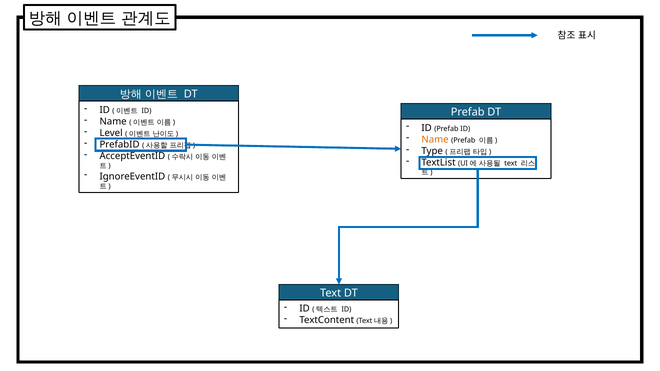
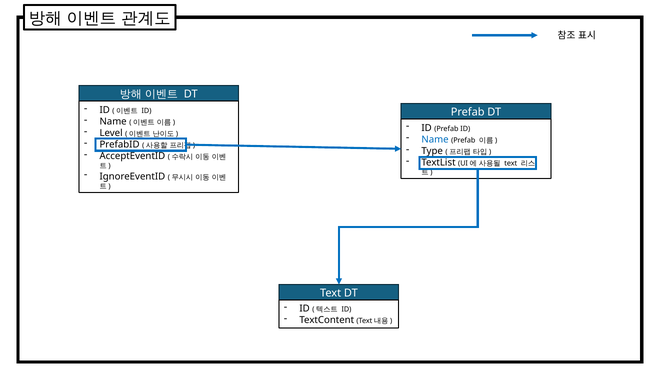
Name at (435, 139) colour: orange -> blue
